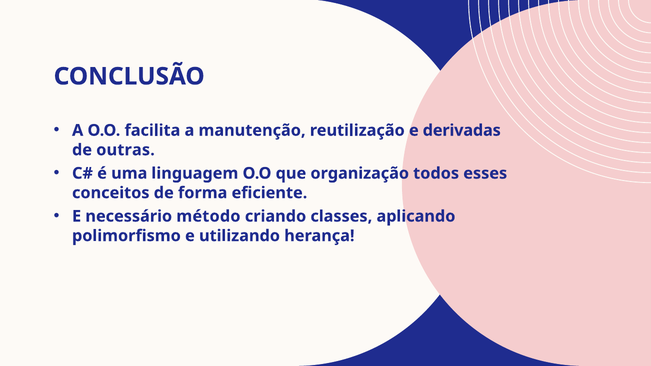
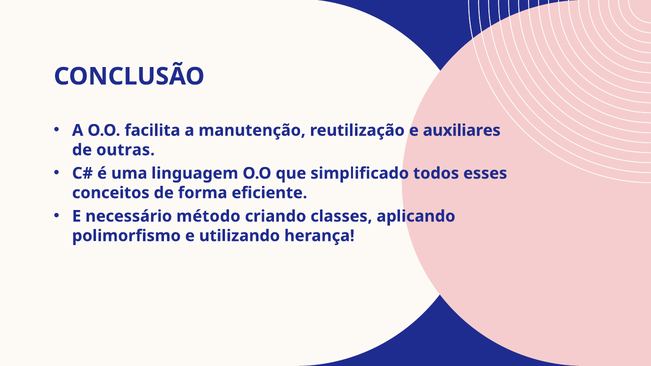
derivadas: derivadas -> auxiliares
organização: organização -> simplificado
